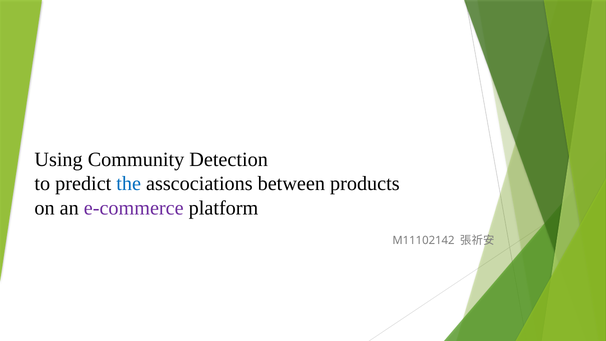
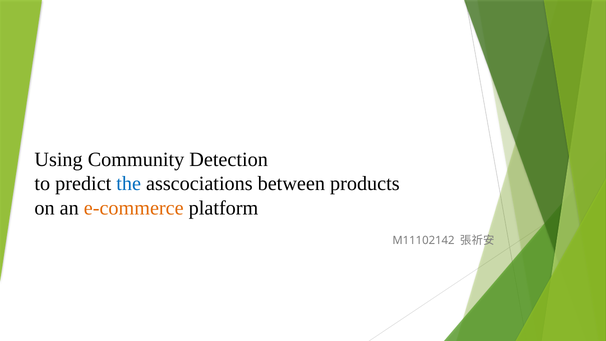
e-commerce colour: purple -> orange
